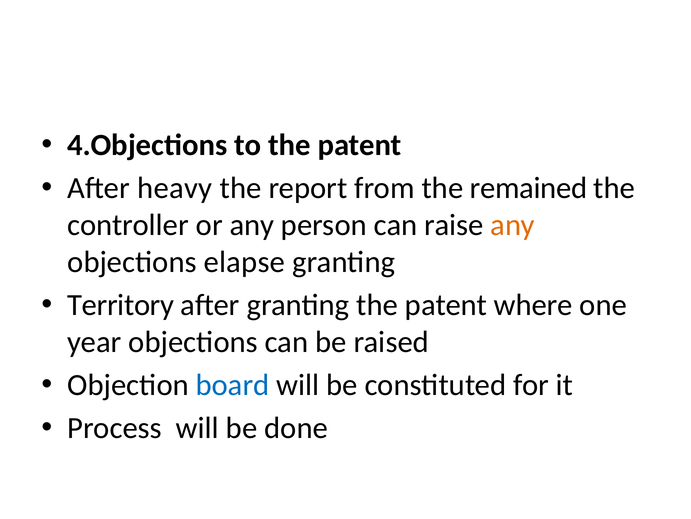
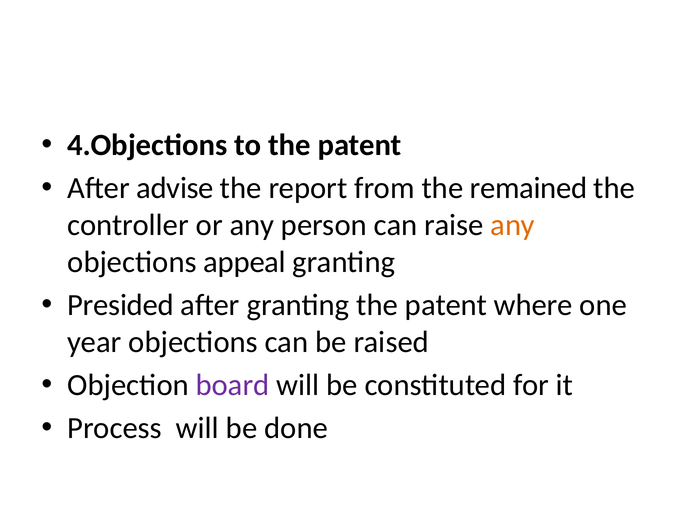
heavy: heavy -> advise
elapse: elapse -> appeal
Territory: Territory -> Presided
board colour: blue -> purple
